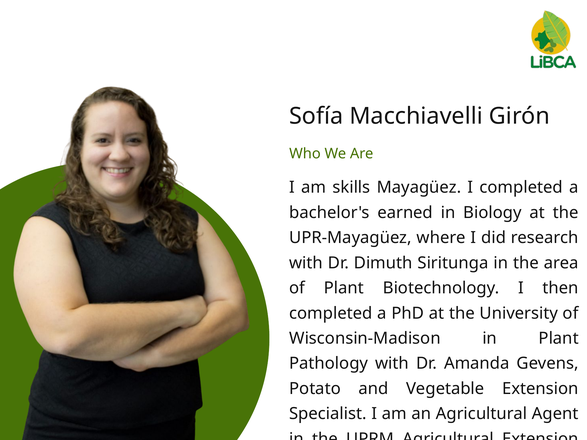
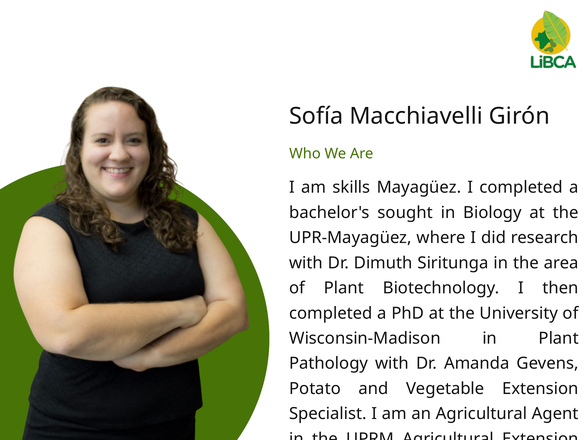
earned: earned -> sought
